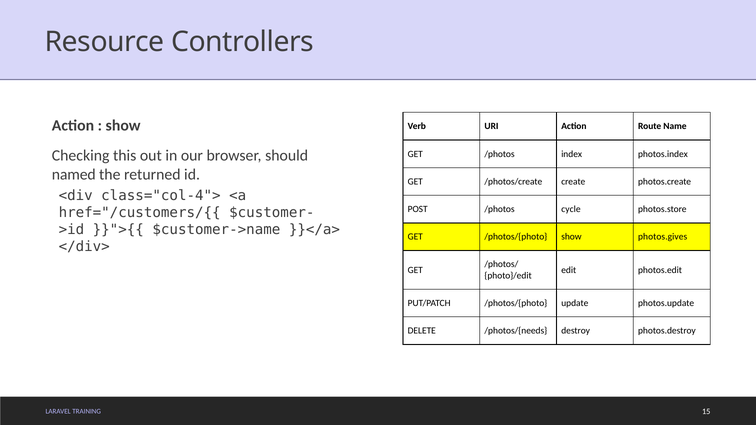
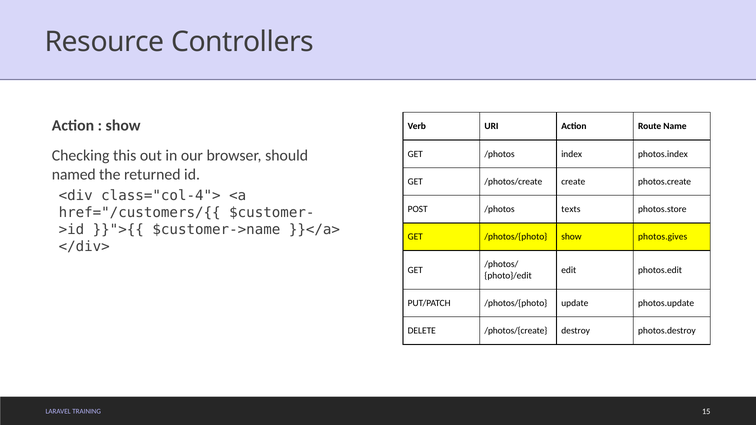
cycle: cycle -> texts
/photos/{needs: /photos/{needs -> /photos/{create
